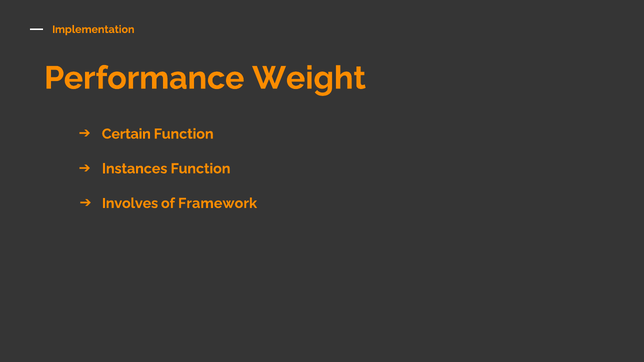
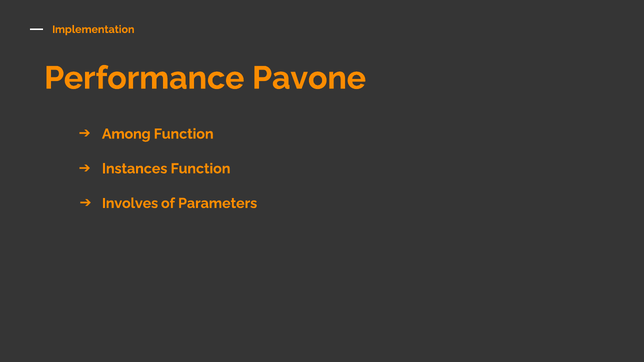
Weight: Weight -> Pavone
Certain: Certain -> Among
Framework: Framework -> Parameters
